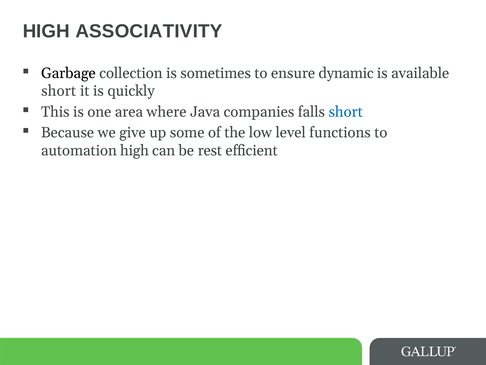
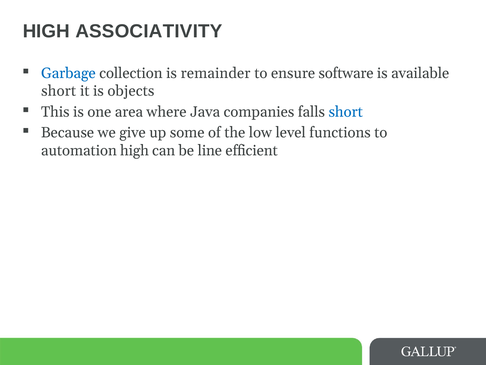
Garbage colour: black -> blue
sometimes: sometimes -> remainder
dynamic: dynamic -> software
quickly: quickly -> objects
rest: rest -> line
